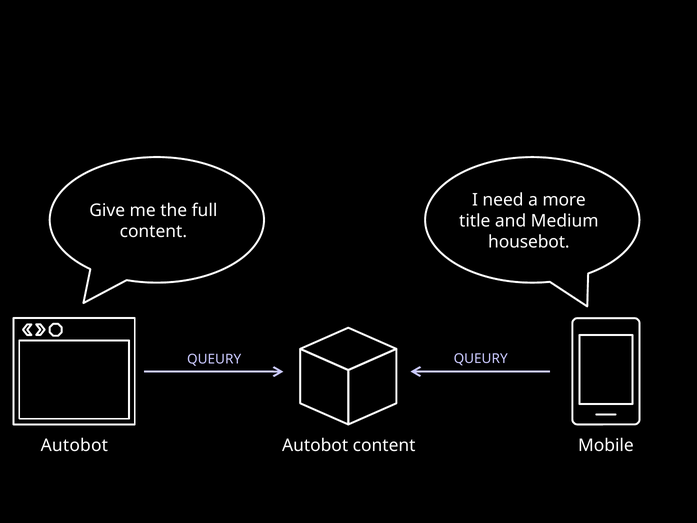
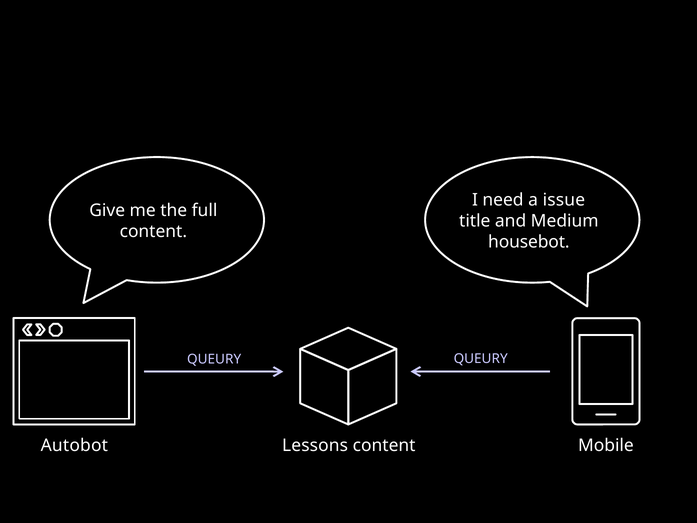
more: more -> issue
Autobot at (315, 445): Autobot -> Lessons
